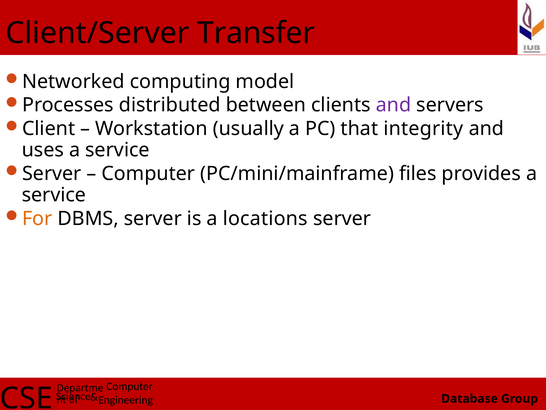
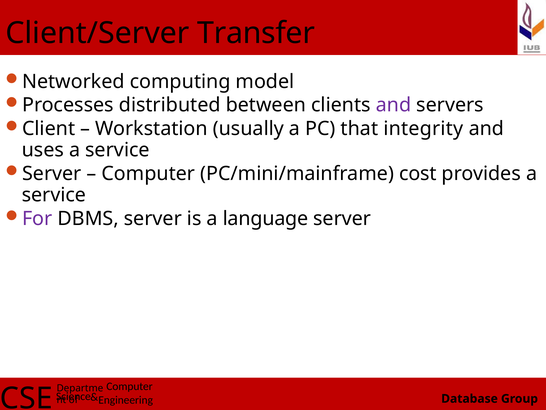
files: files -> cost
For colour: orange -> purple
locations: locations -> language
